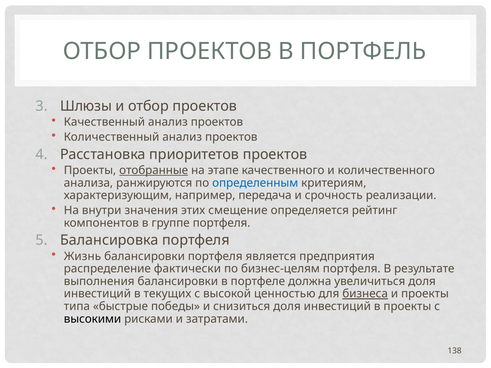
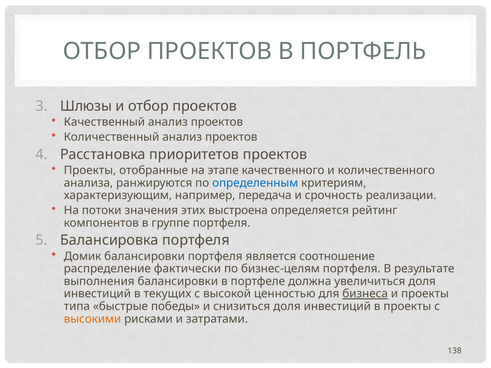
отобранные underline: present -> none
внутри: внутри -> потоки
смещение: смещение -> выстроена
Жизнь: Жизнь -> Домик
предприятия: предприятия -> соотношение
высокими colour: black -> orange
